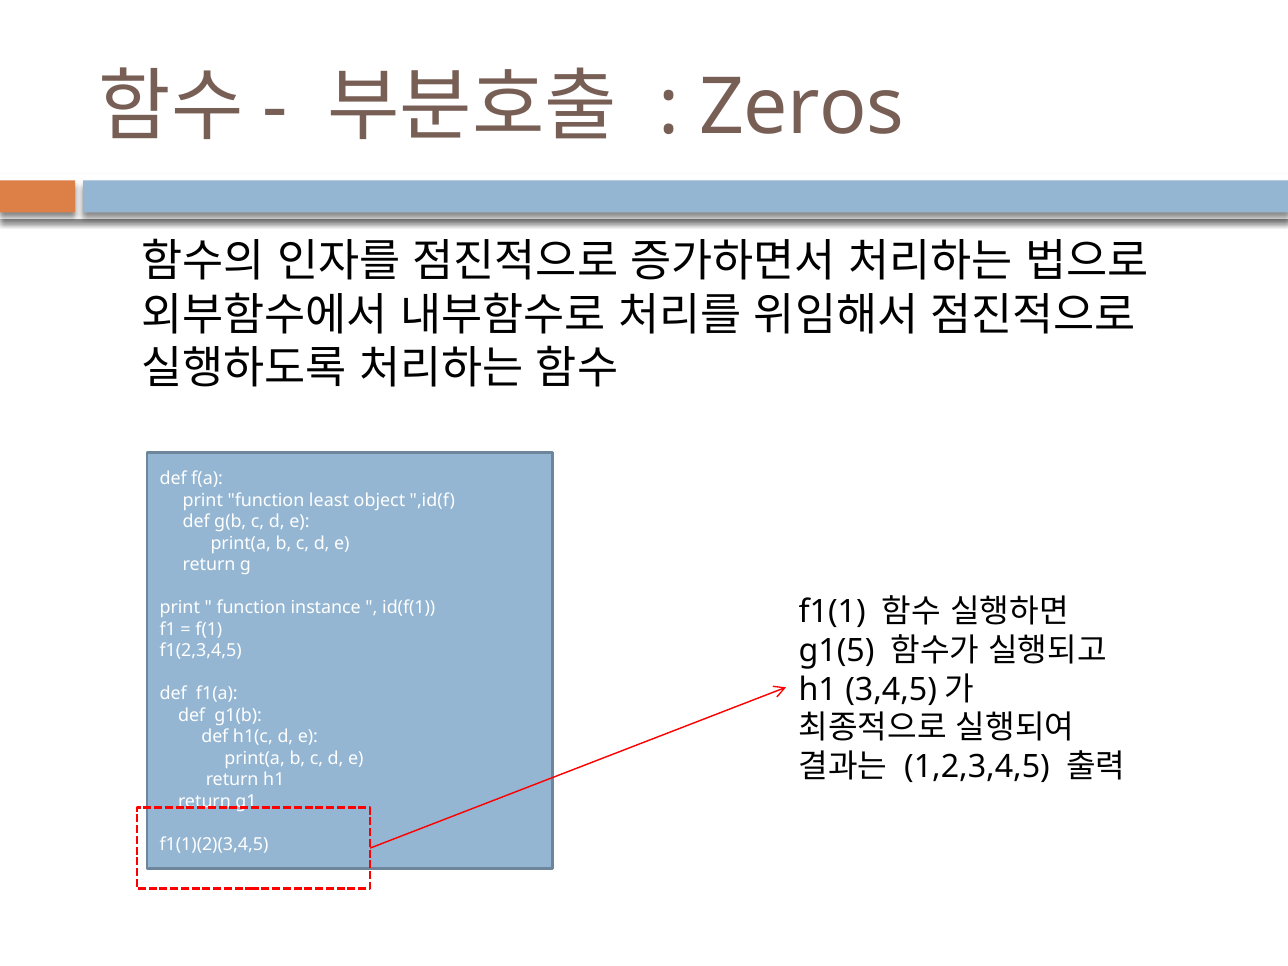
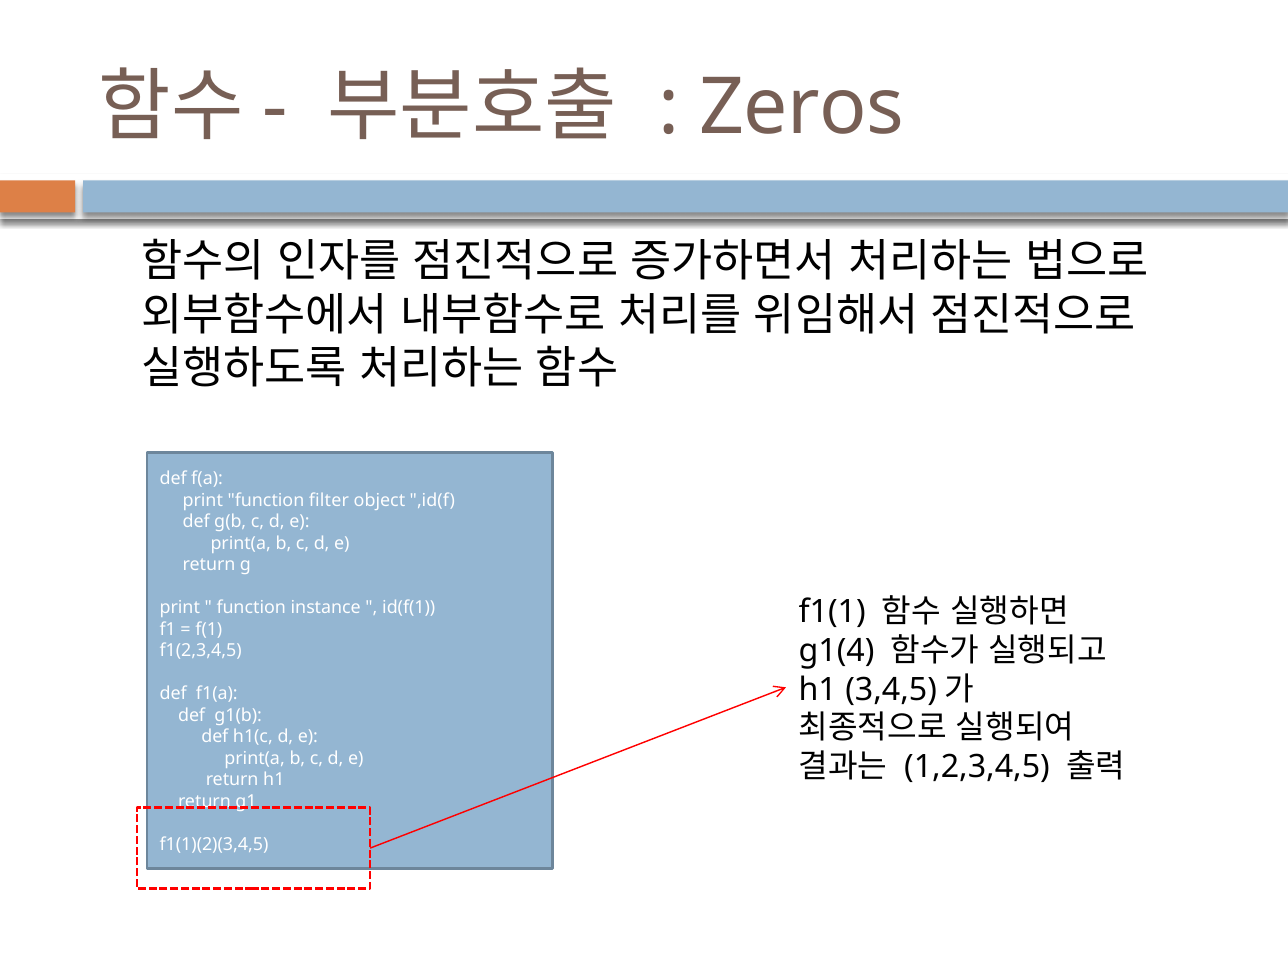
least: least -> filter
g1(5: g1(5 -> g1(4
